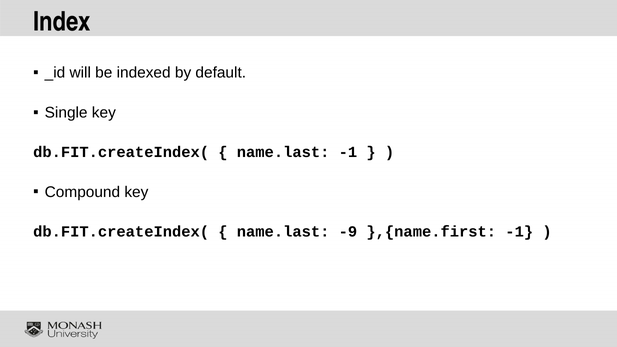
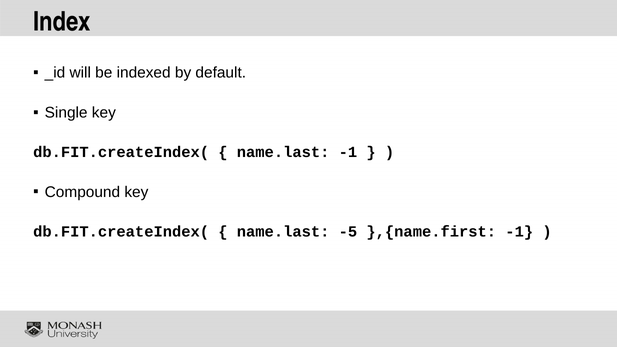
-9: -9 -> -5
